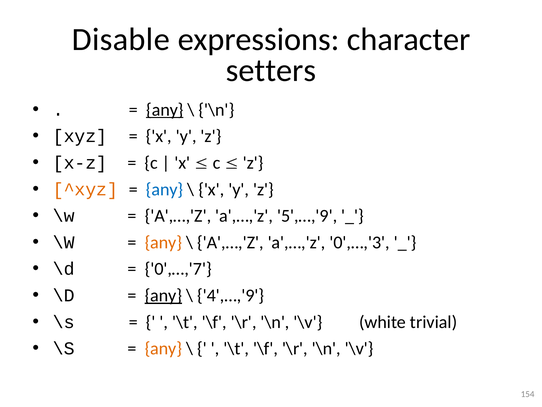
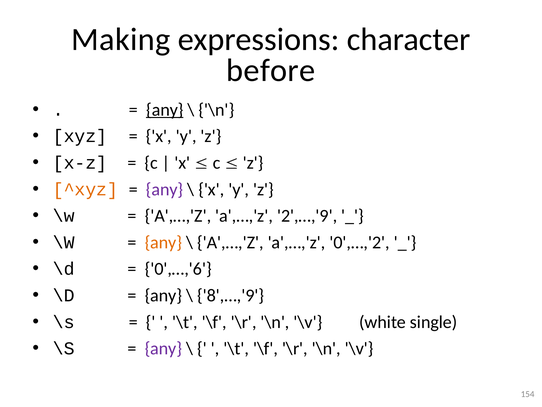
Disable: Disable -> Making
setters: setters -> before
any at (165, 189) colour: blue -> purple
5',…,'9: 5',…,'9 -> 2',…,'9
0',…,'3: 0',…,'3 -> 0',…,'2
0',…,'7: 0',…,'7 -> 0',…,'6
any at (163, 295) underline: present -> none
4',…,'9: 4',…,'9 -> 8',…,'9
trivial: trivial -> single
any at (163, 348) colour: orange -> purple
